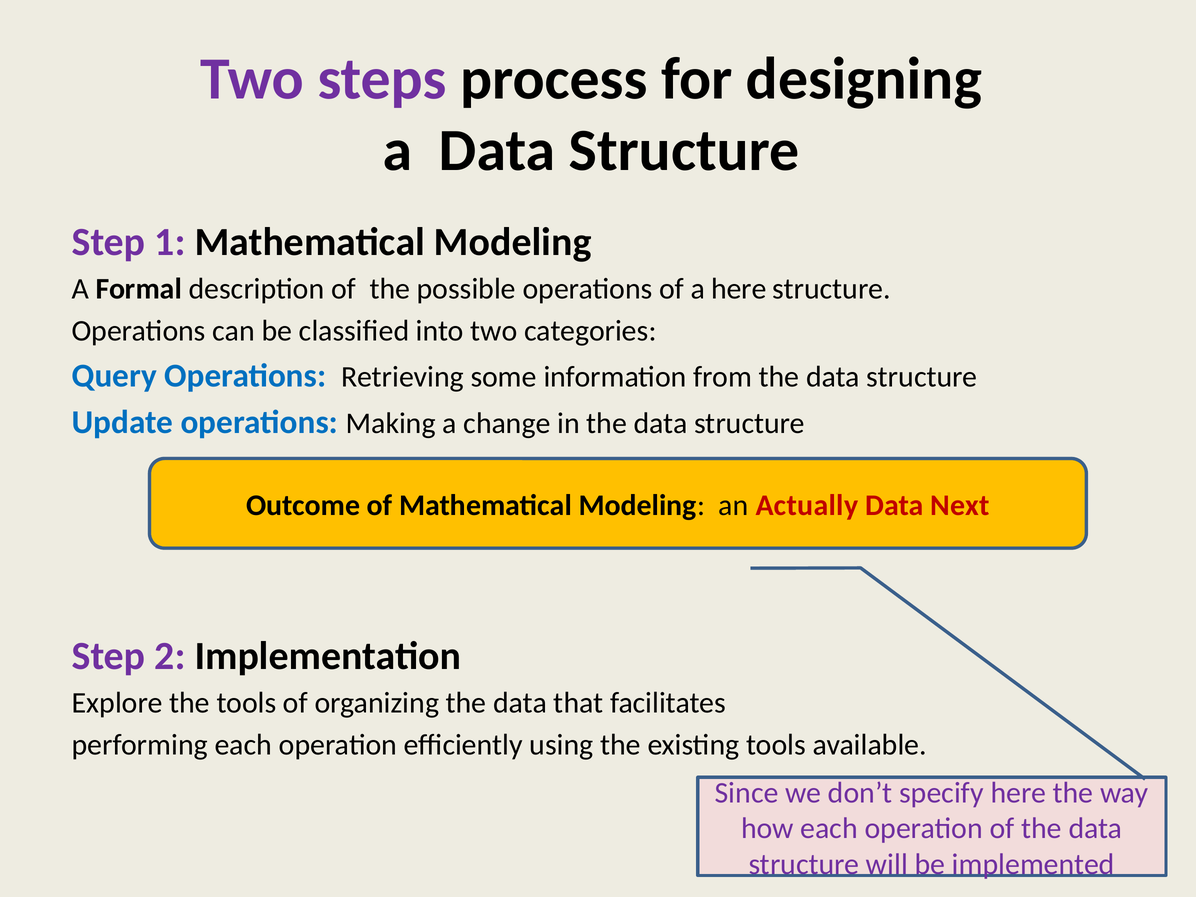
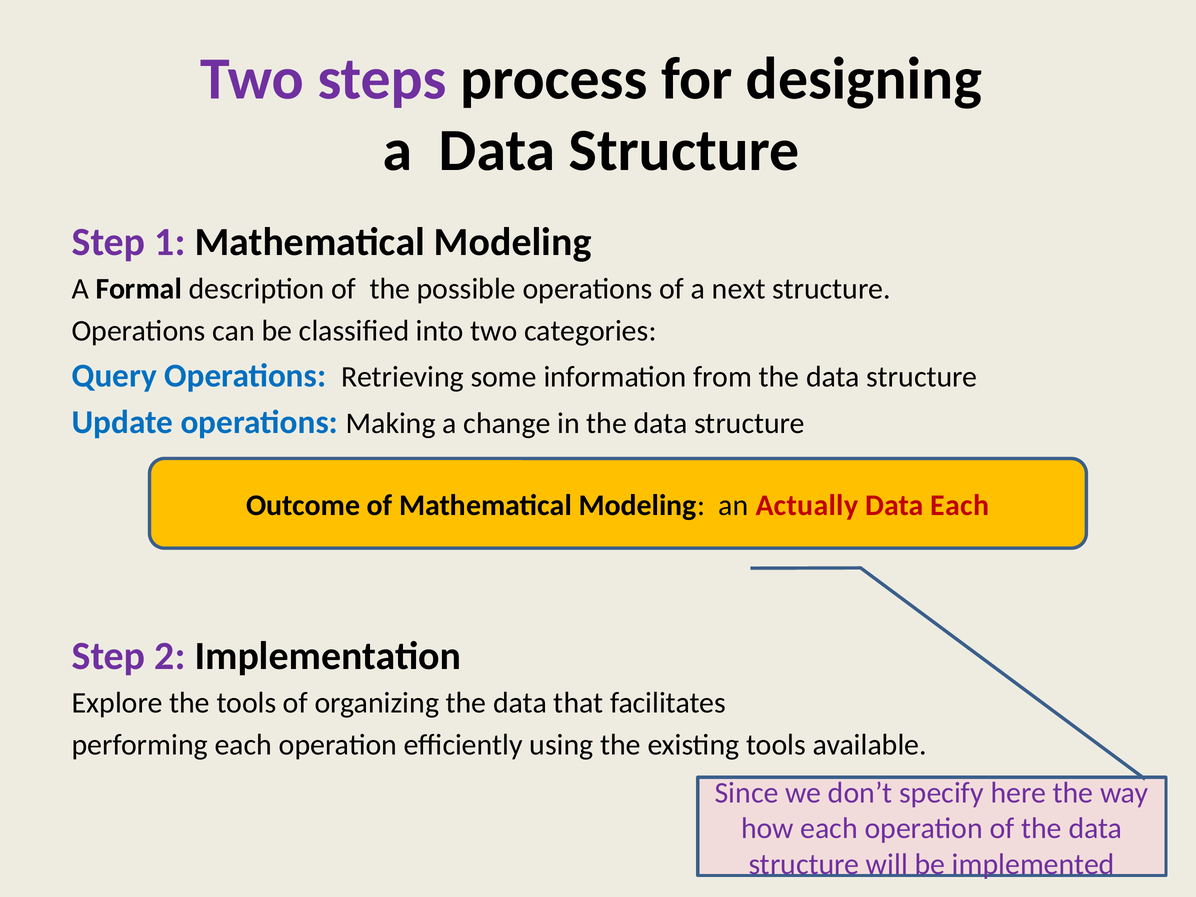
a here: here -> next
Data Next: Next -> Each
